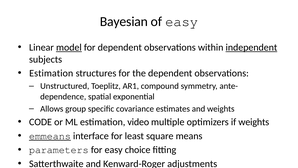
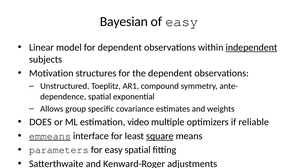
model underline: present -> none
Estimation at (51, 73): Estimation -> Motivation
CODE: CODE -> DOES
if weights: weights -> reliable
square underline: none -> present
easy choice: choice -> spatial
